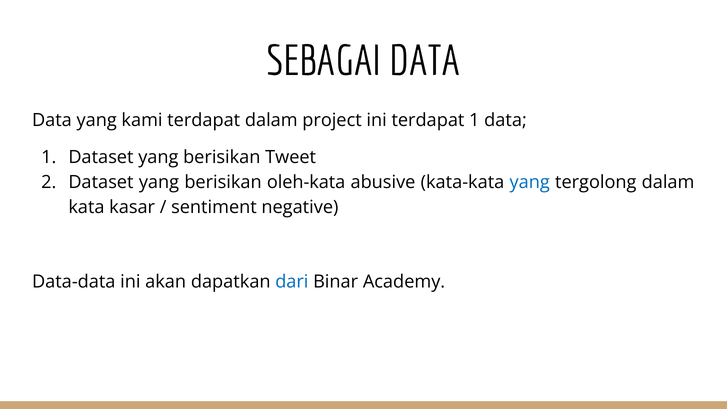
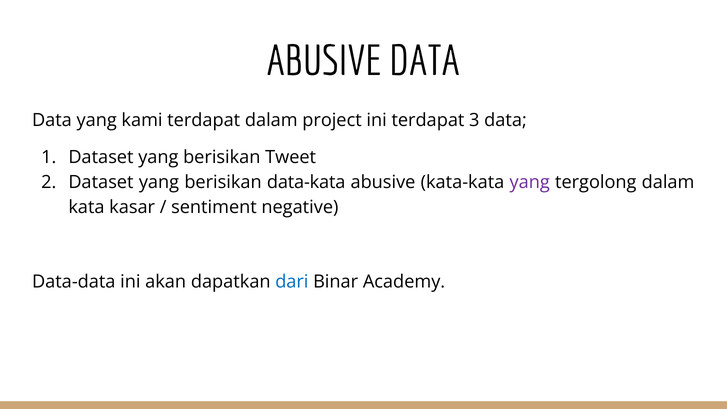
SEBAGAI at (324, 61): SEBAGAI -> ABUSIVE
terdapat 1: 1 -> 3
oleh-kata: oleh-kata -> data-kata
yang at (530, 182) colour: blue -> purple
